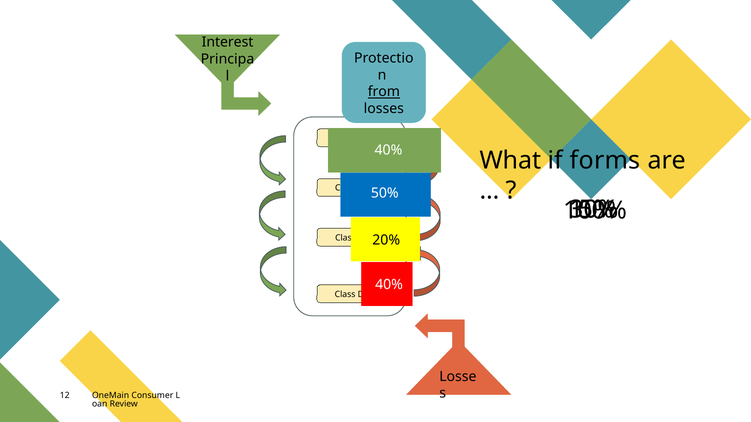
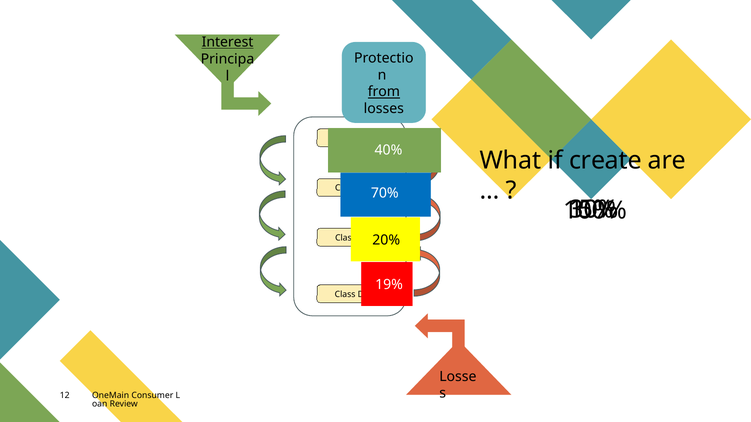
Interest underline: none -> present
forms: forms -> create
50%: 50% -> 70%
40% at (389, 285): 40% -> 19%
